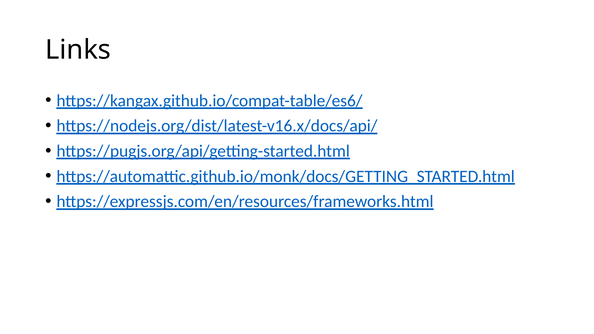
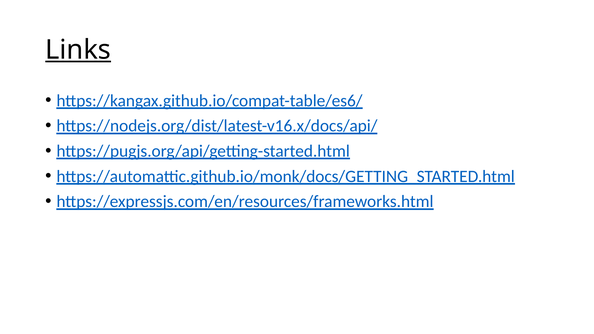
Links underline: none -> present
